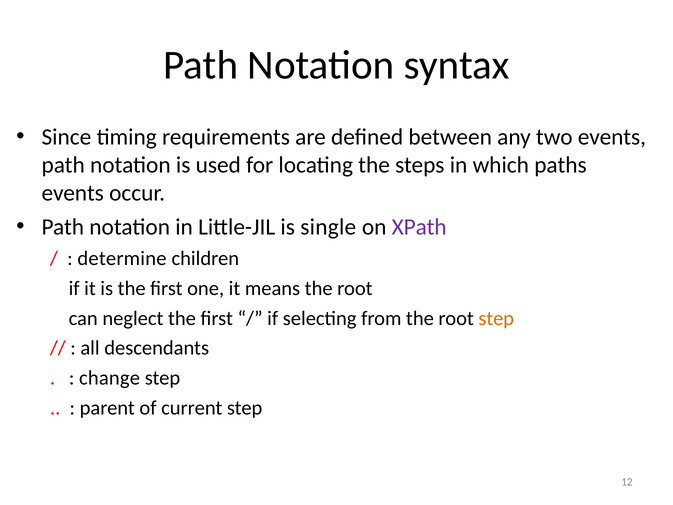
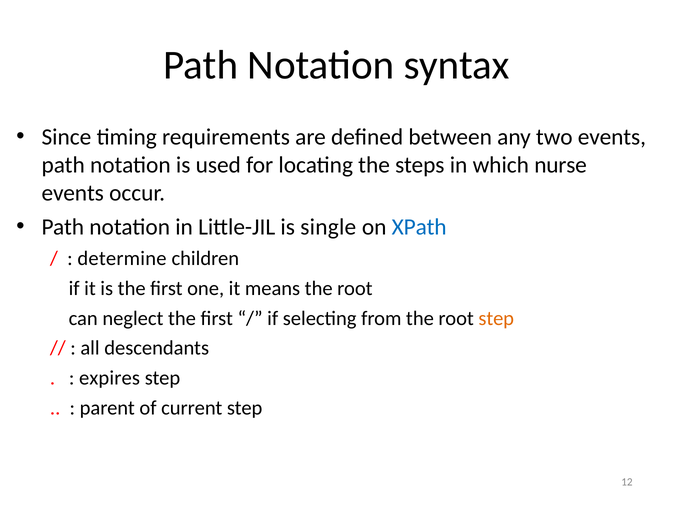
paths: paths -> nurse
XPath colour: purple -> blue
change: change -> expires
